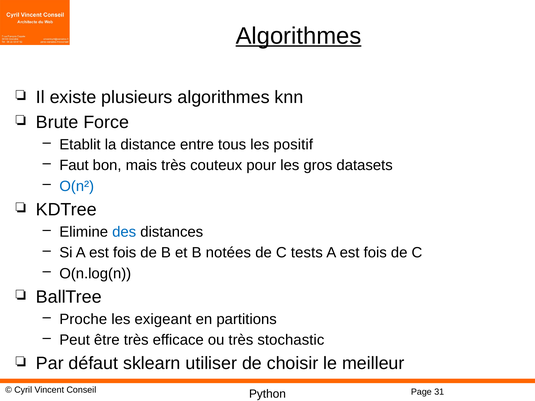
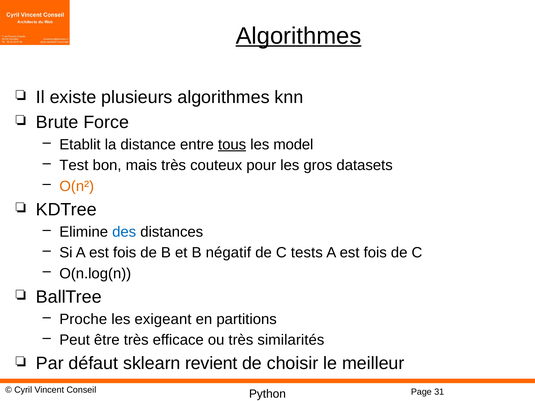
tous underline: none -> present
positif: positif -> model
Faut: Faut -> Test
O(n² colour: blue -> orange
notées: notées -> négatif
stochastic: stochastic -> similarités
utiliser: utiliser -> revient
